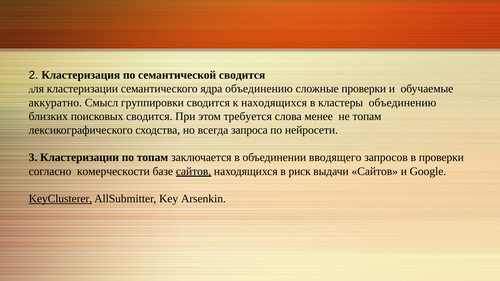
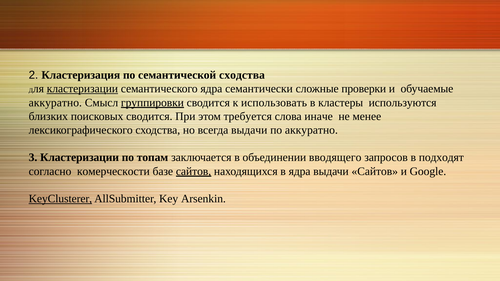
семантической сводится: сводится -> сходства
кластеризации at (82, 89) underline: none -> present
ядра объединению: объединению -> семантически
группировки underline: none -> present
к находящихся: находящихся -> использовать
кластеры объединению: объединению -> используются
менее: менее -> иначе
не топам: топам -> менее
всегда запроса: запроса -> выдачи
по нейросети: нейросети -> аккуратно
в проверки: проверки -> подходят
в риск: риск -> ядра
